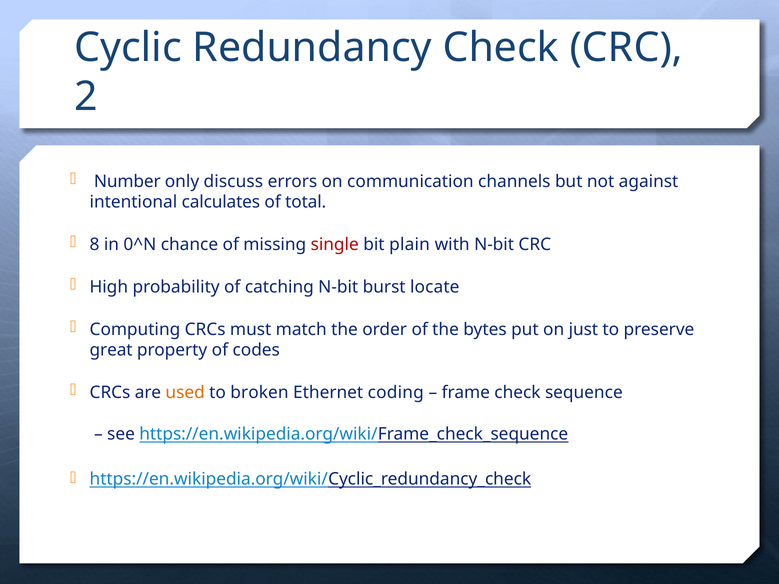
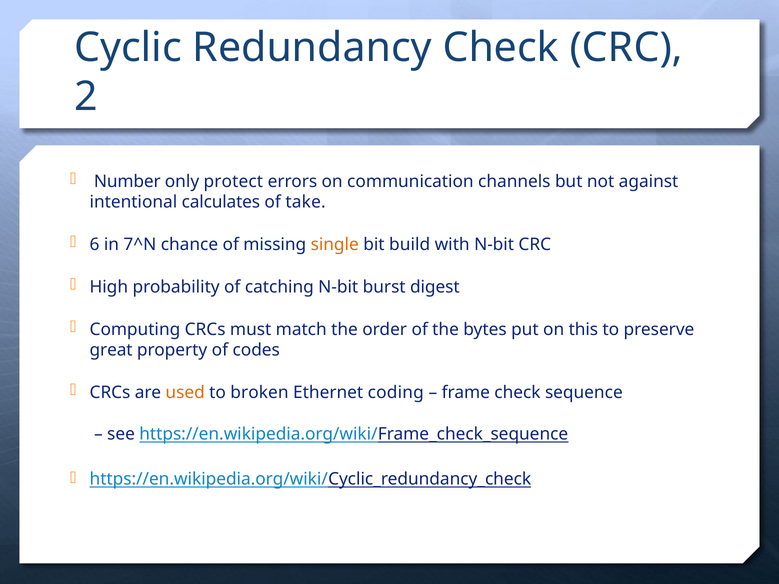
discuss: discuss -> protect
total: total -> take
8: 8 -> 6
0^N: 0^N -> 7^N
single colour: red -> orange
plain: plain -> build
locate: locate -> digest
just: just -> this
